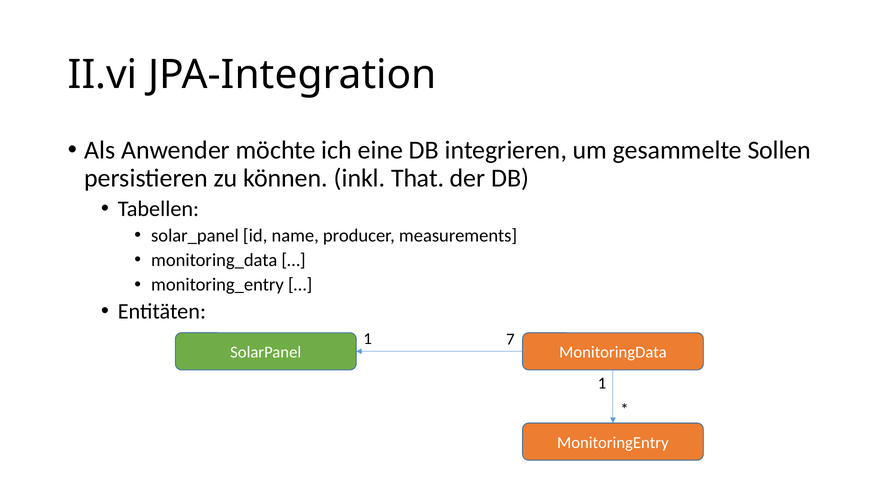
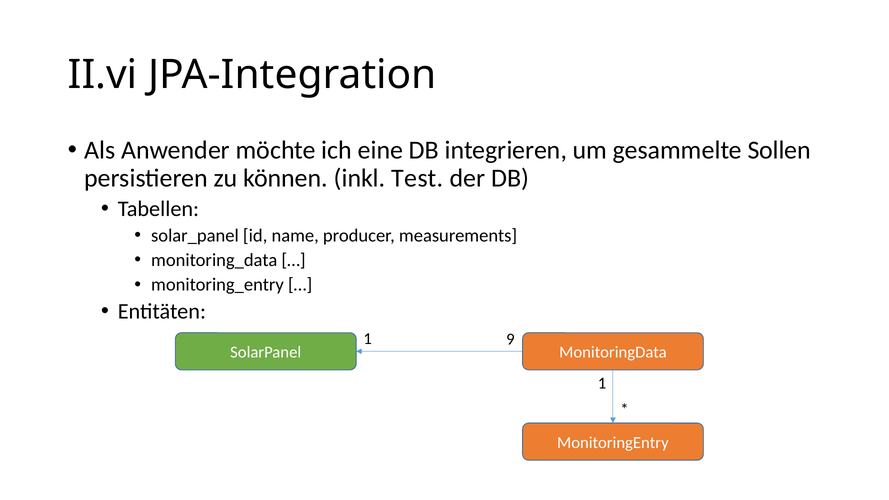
That: That -> Test
7: 7 -> 9
